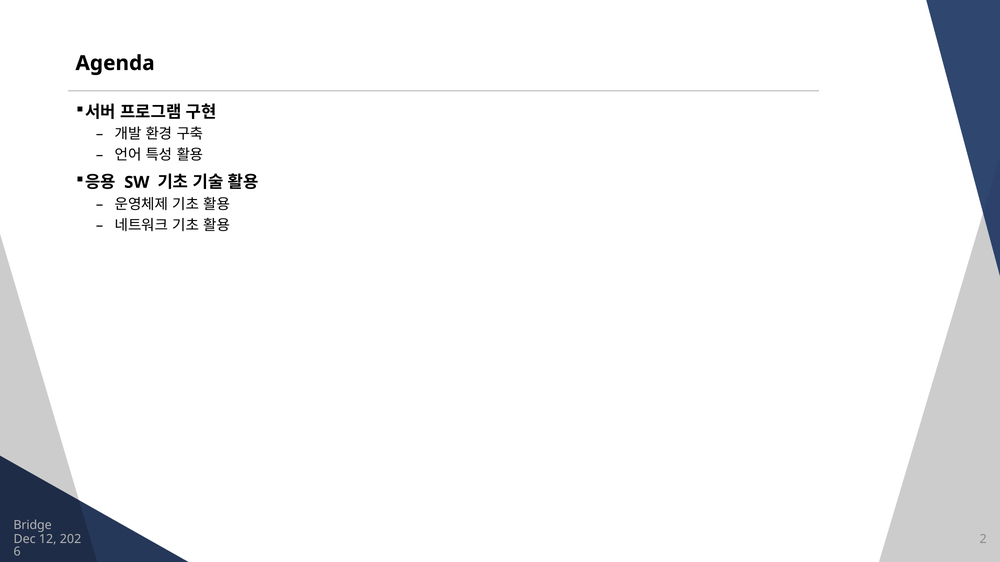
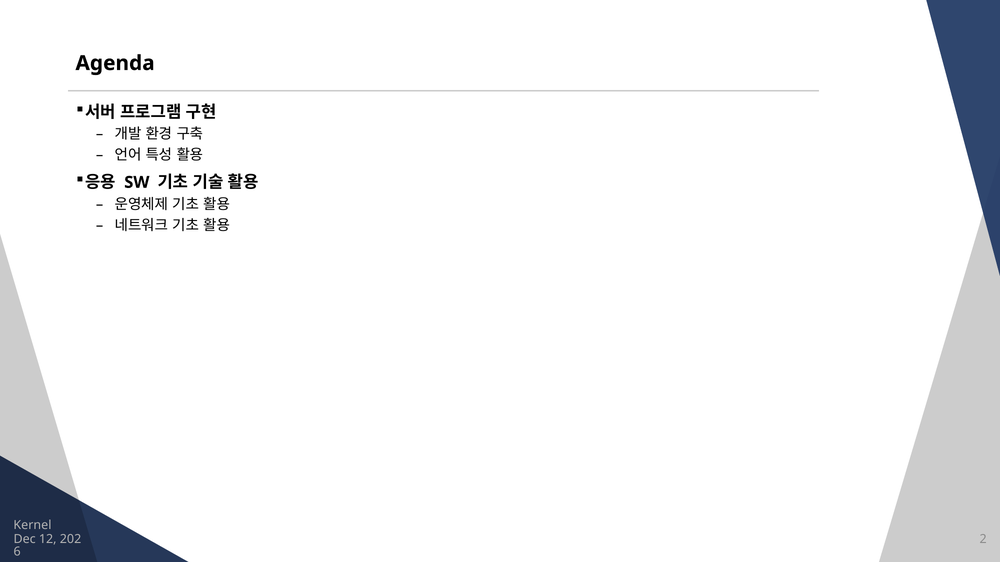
Bridge: Bridge -> Kernel
